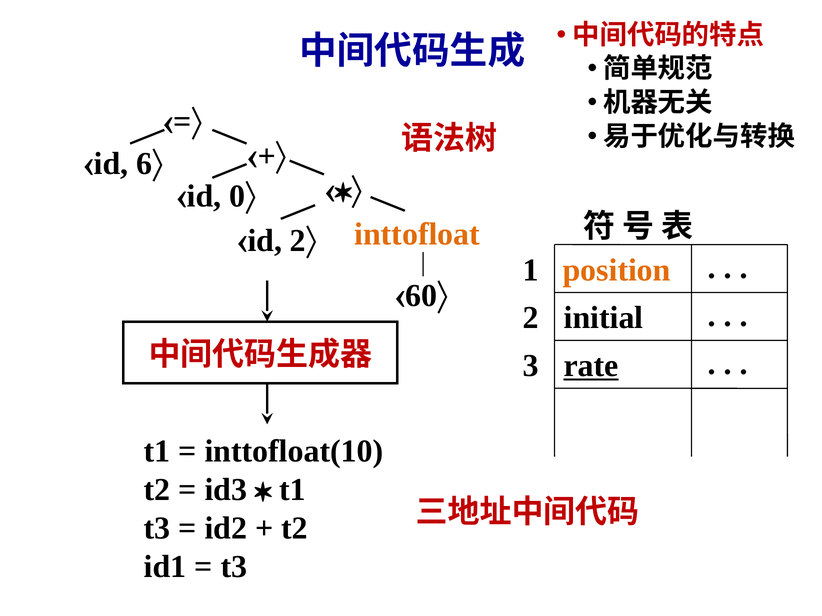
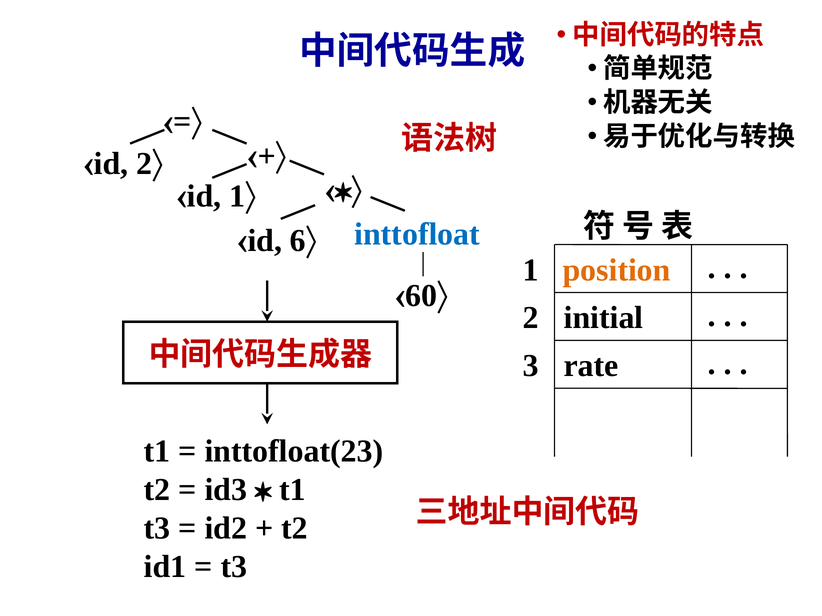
6 at (144, 164): 6 -> 2
0 at (237, 196): 0 -> 1
inttofloat colour: orange -> blue
2 at (298, 241): 2 -> 6
rate underline: present -> none
inttofloat(10: inttofloat(10 -> inttofloat(23
